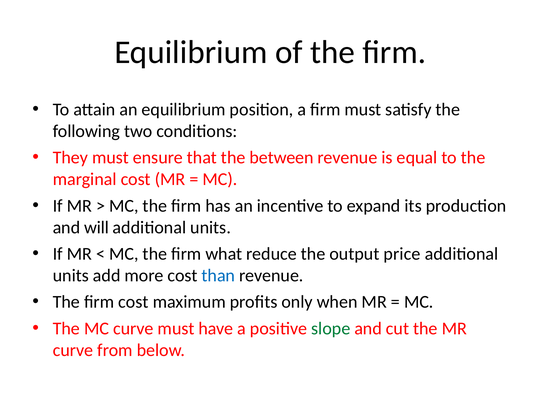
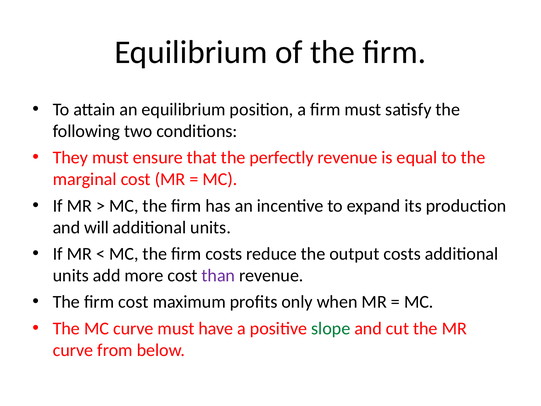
between: between -> perfectly
firm what: what -> costs
output price: price -> costs
than colour: blue -> purple
